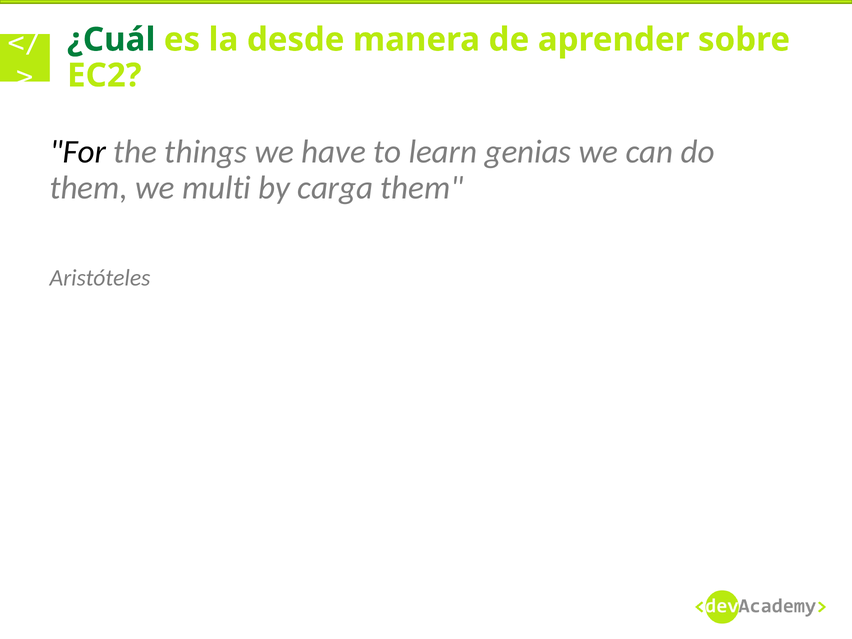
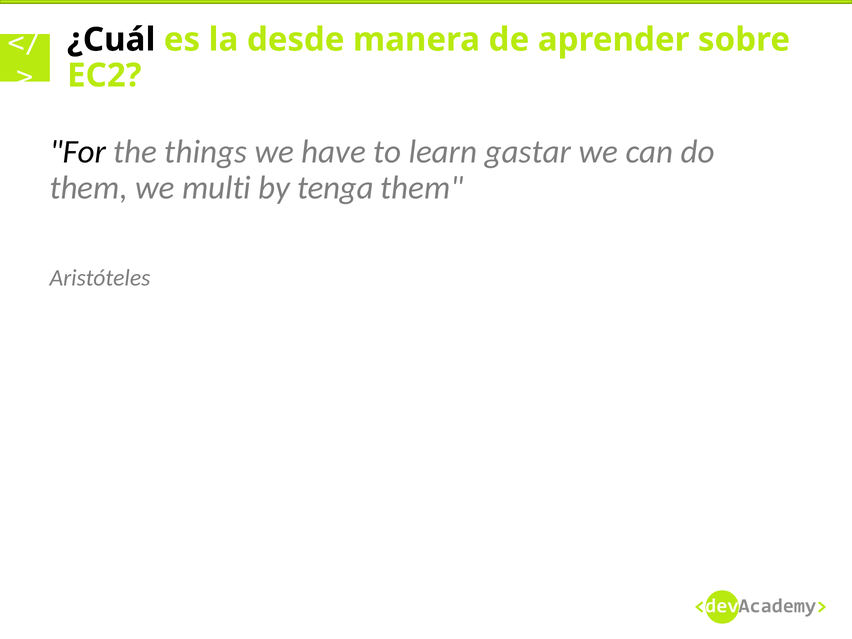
¿Cuál colour: green -> black
genias: genias -> gastar
carga: carga -> tenga
